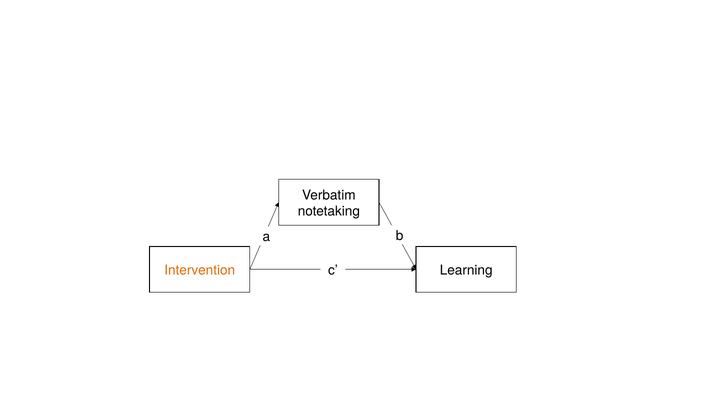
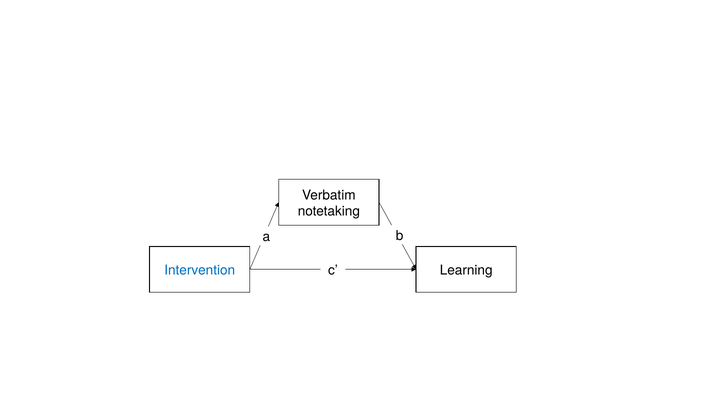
Intervention colour: orange -> blue
